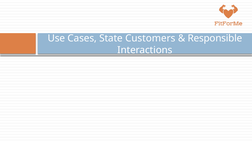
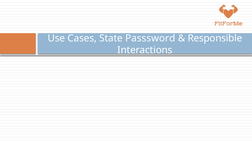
Customers: Customers -> Passsword
